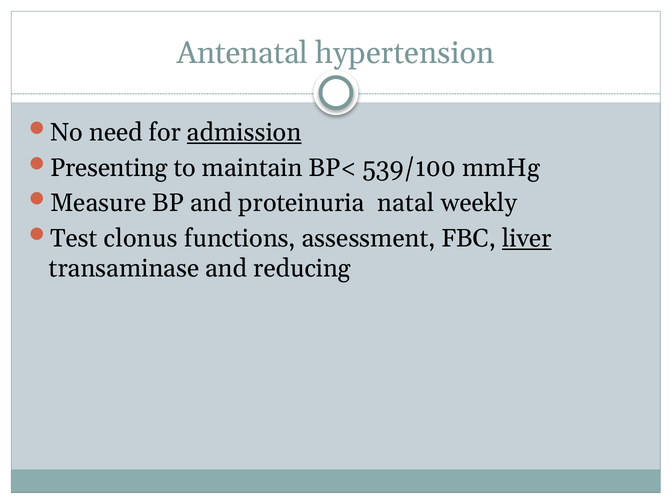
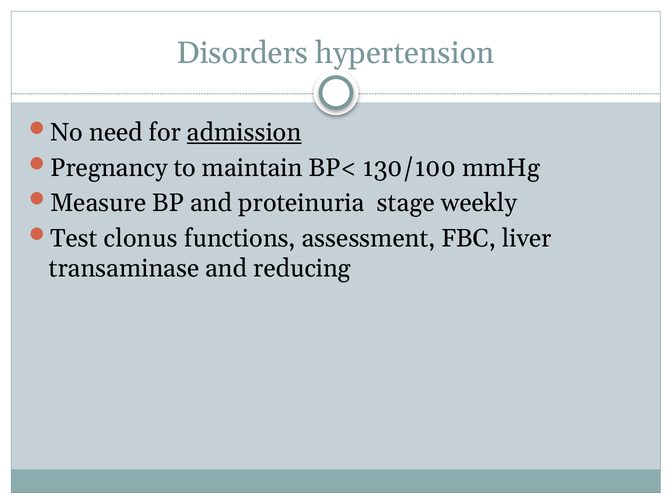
Antenatal: Antenatal -> Disorders
Presenting: Presenting -> Pregnancy
539/100: 539/100 -> 130/100
natal: natal -> stage
liver underline: present -> none
